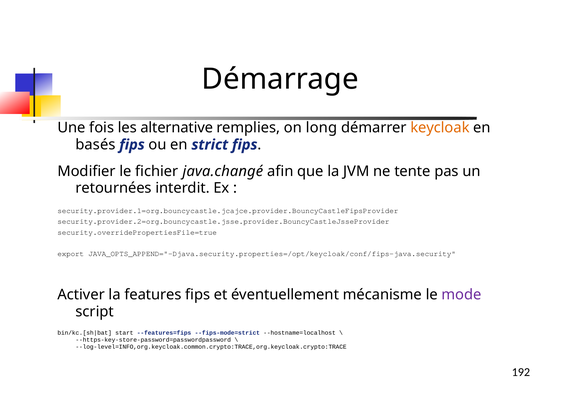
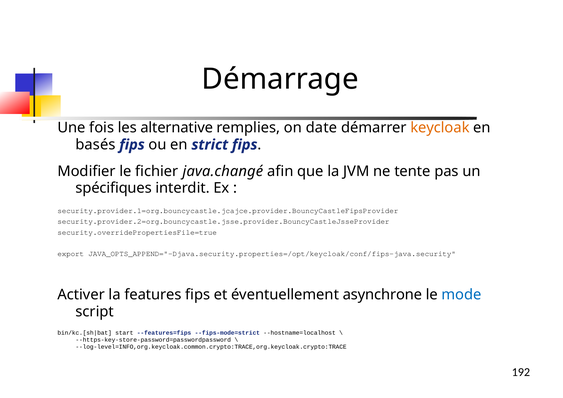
long: long -> date
retournées: retournées -> spécifiques
mécanisme: mécanisme -> asynchrone
mode colour: purple -> blue
